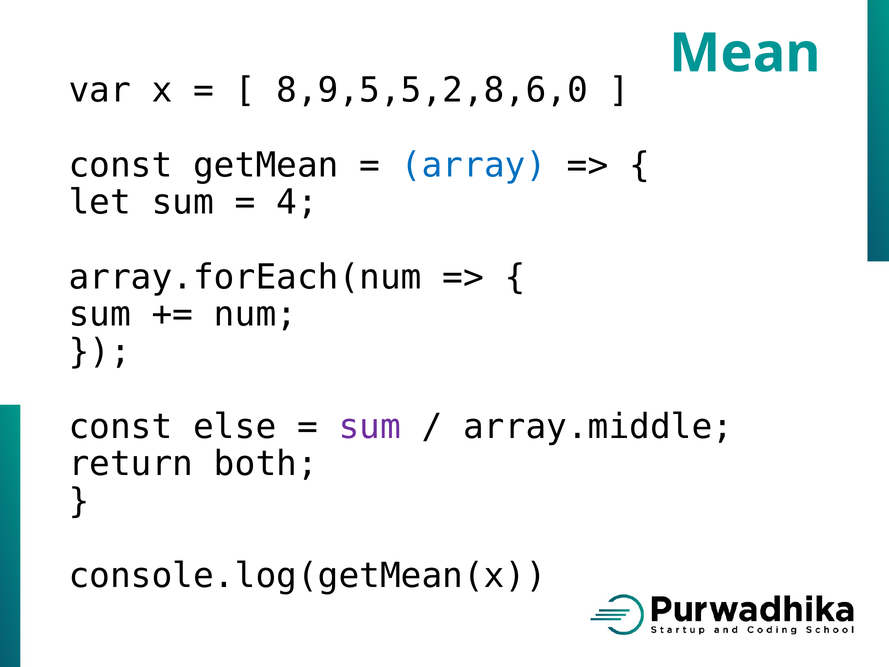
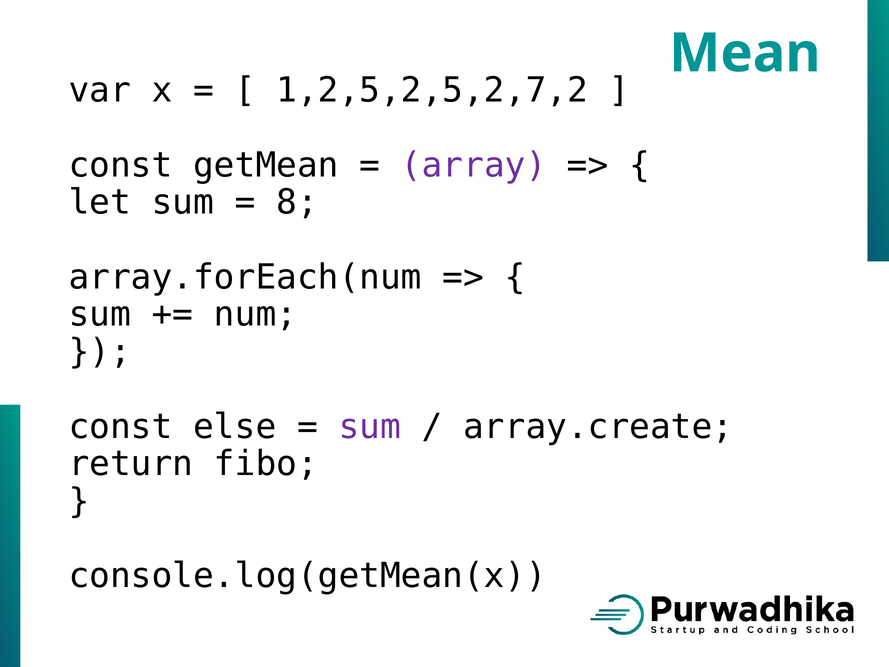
8,9,5,5,2,8,6,0: 8,9,5,5,2,8,6,0 -> 1,2,5,2,5,2,7,2
array colour: blue -> purple
4: 4 -> 8
array.middle: array.middle -> array.create
both: both -> fibo
